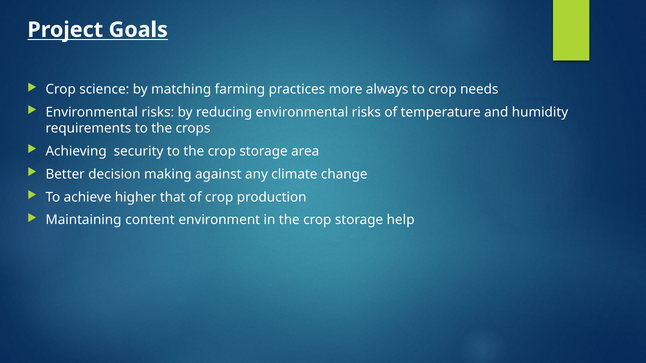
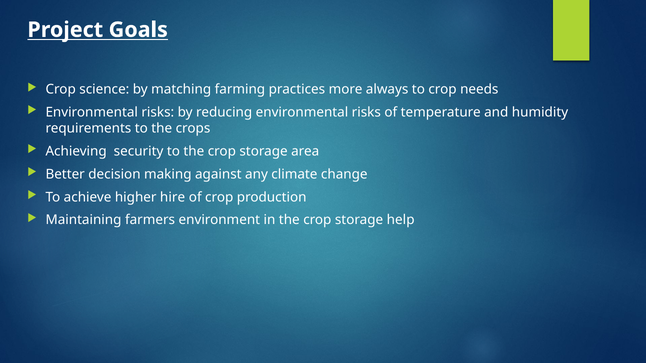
that: that -> hire
content: content -> farmers
